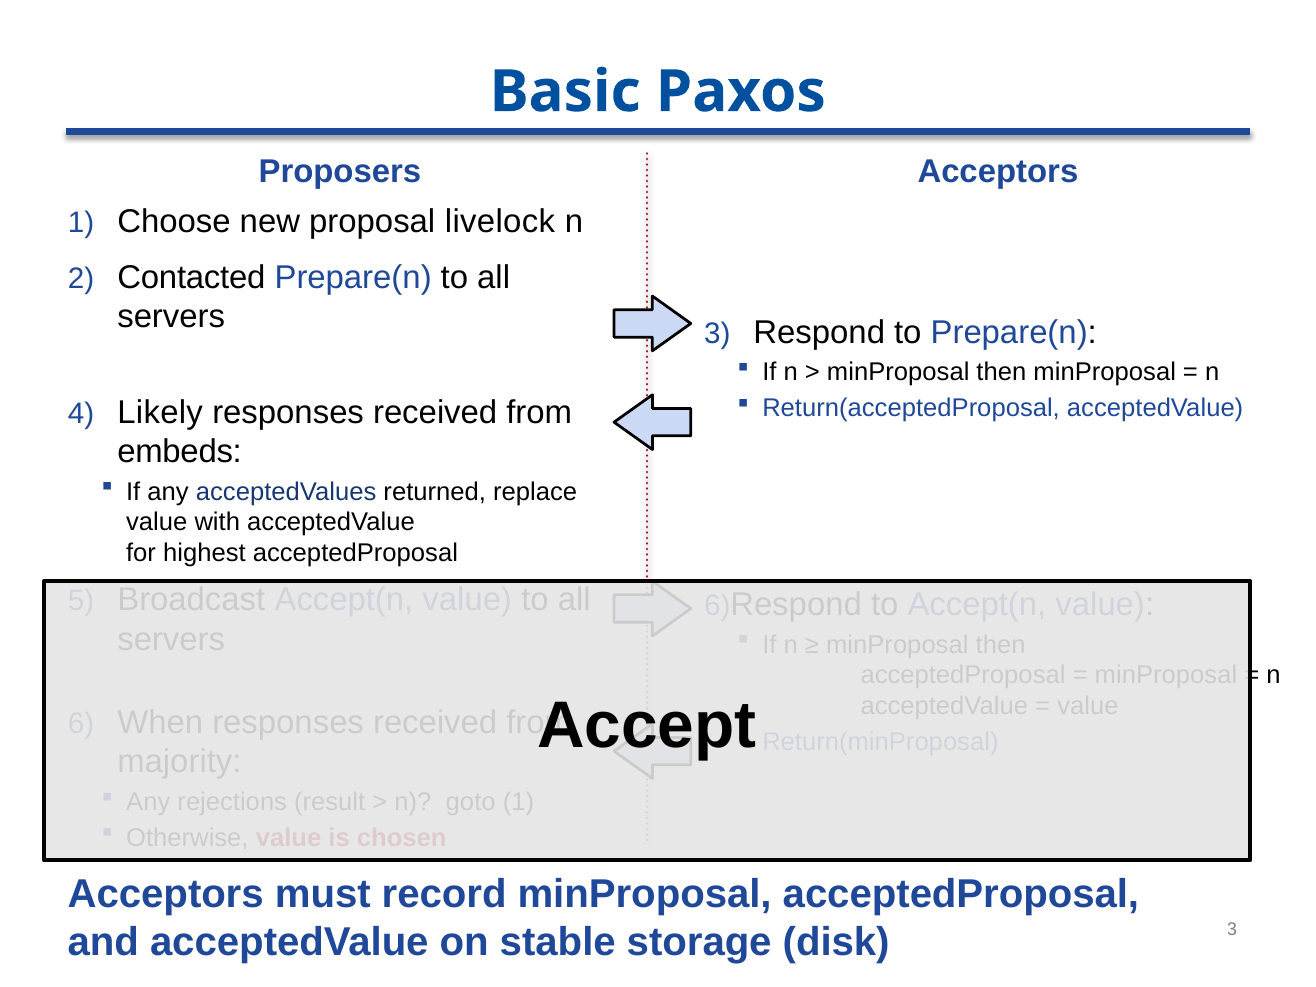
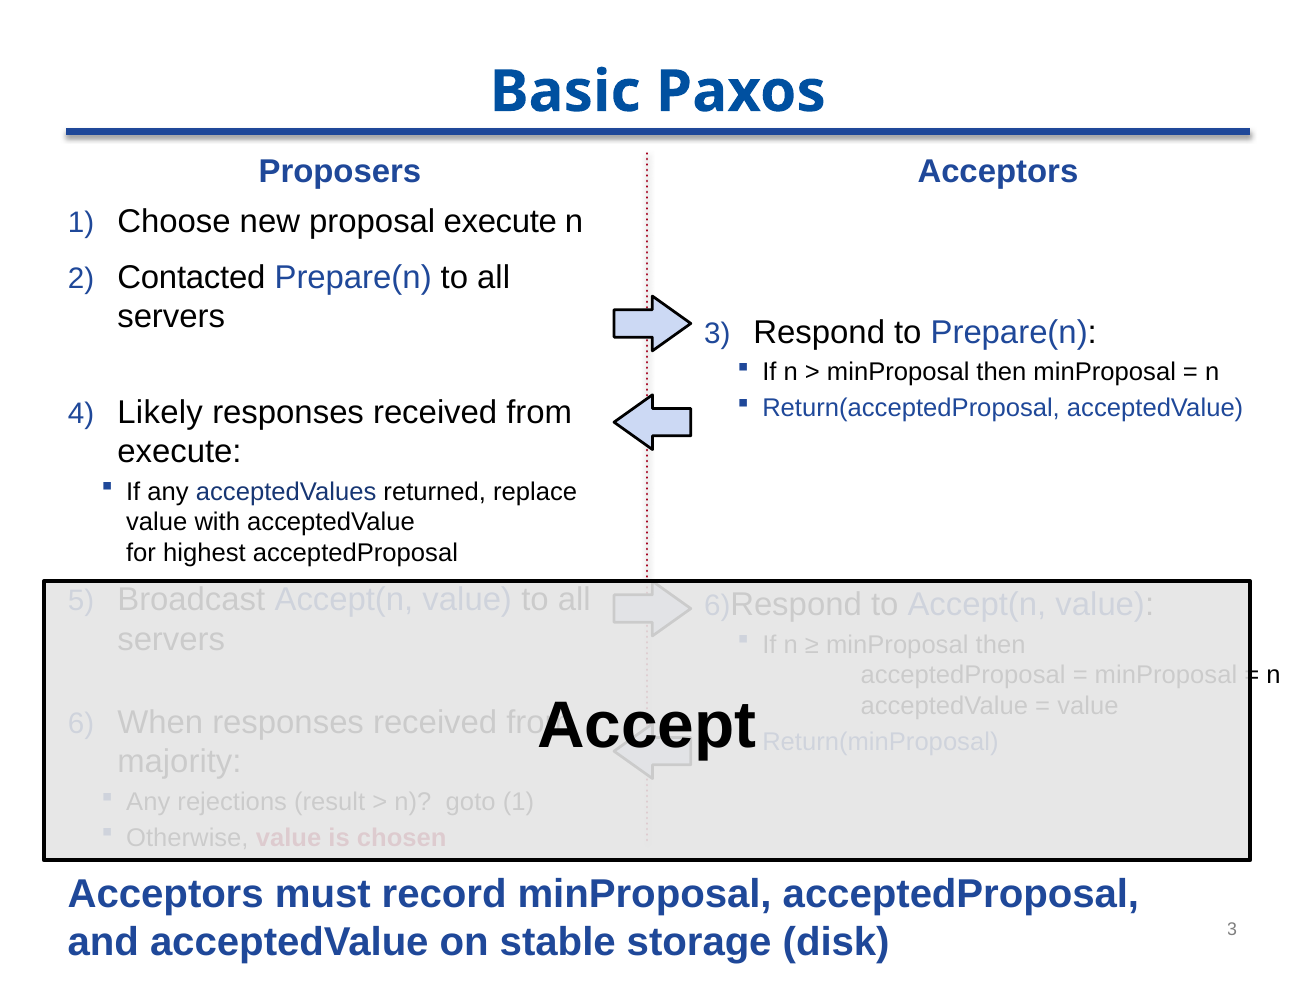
proposal livelock: livelock -> execute
embeds at (180, 452): embeds -> execute
